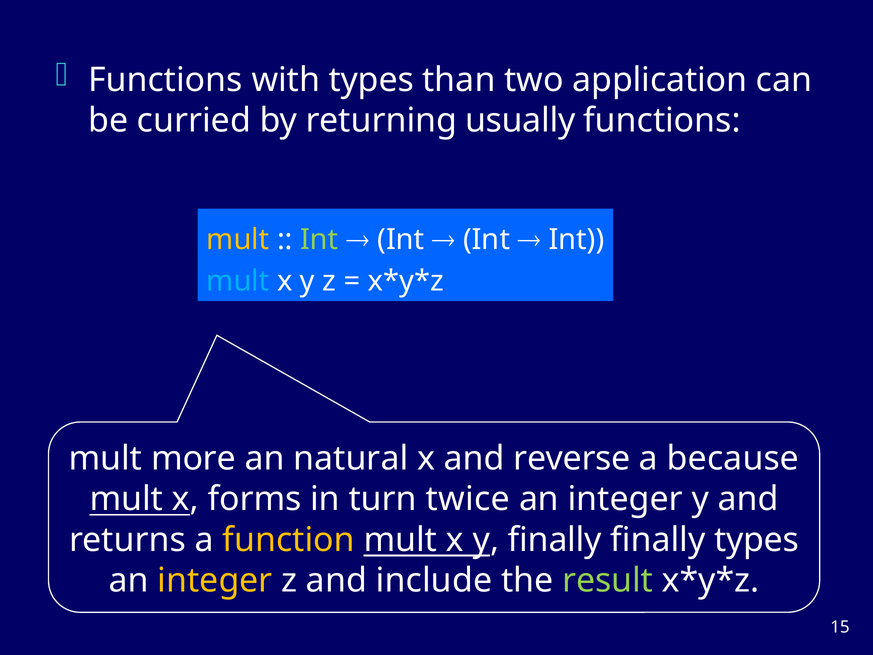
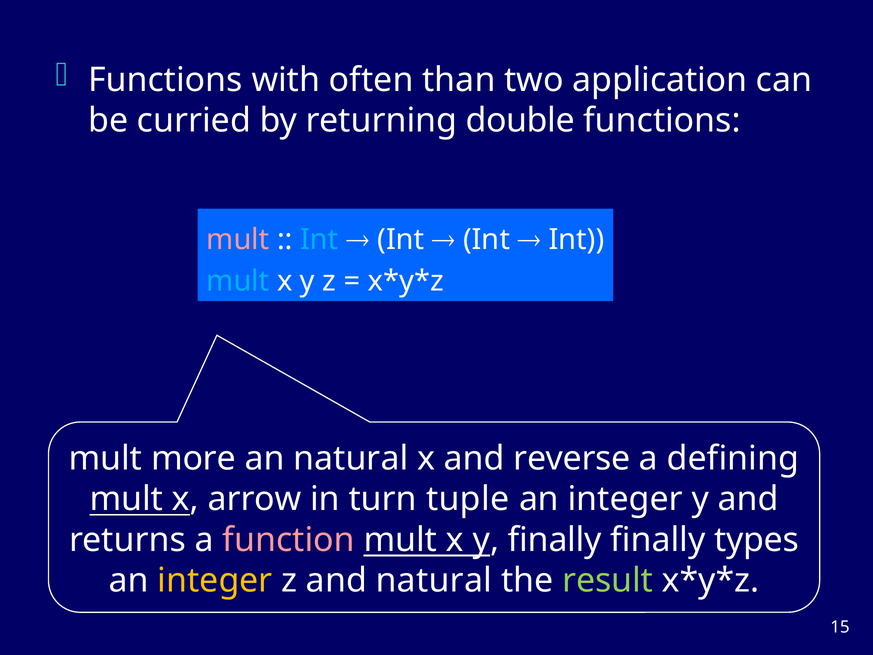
with types: types -> often
usually: usually -> double
mult at (238, 239) colour: yellow -> pink
Int at (319, 239) colour: light green -> light blue
because: because -> defining
forms: forms -> arrow
twice: twice -> tuple
function colour: yellow -> pink
and include: include -> natural
